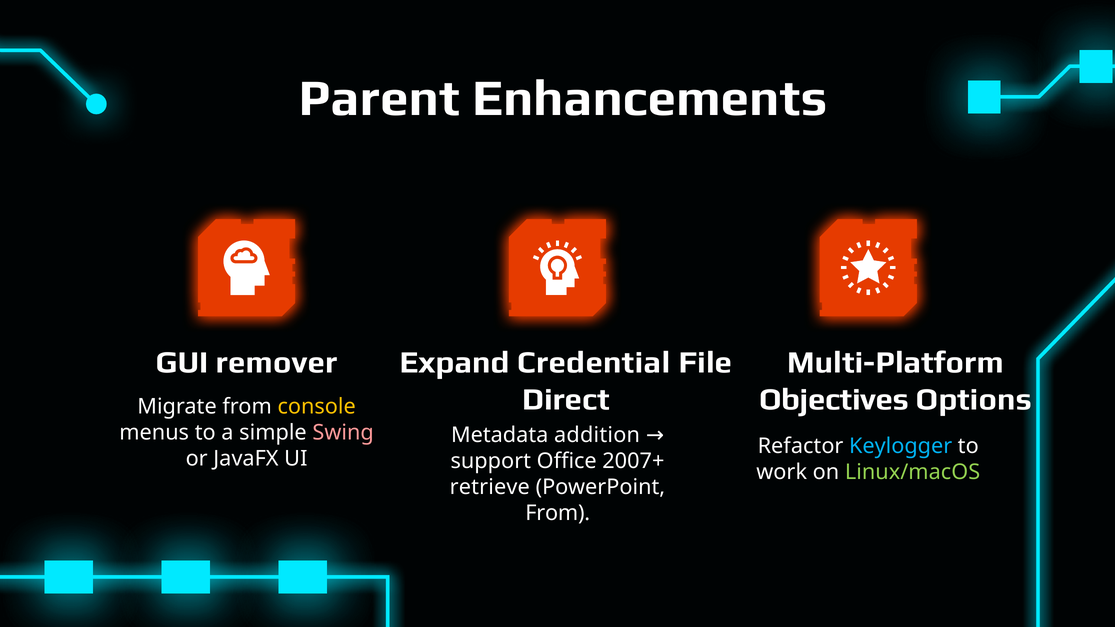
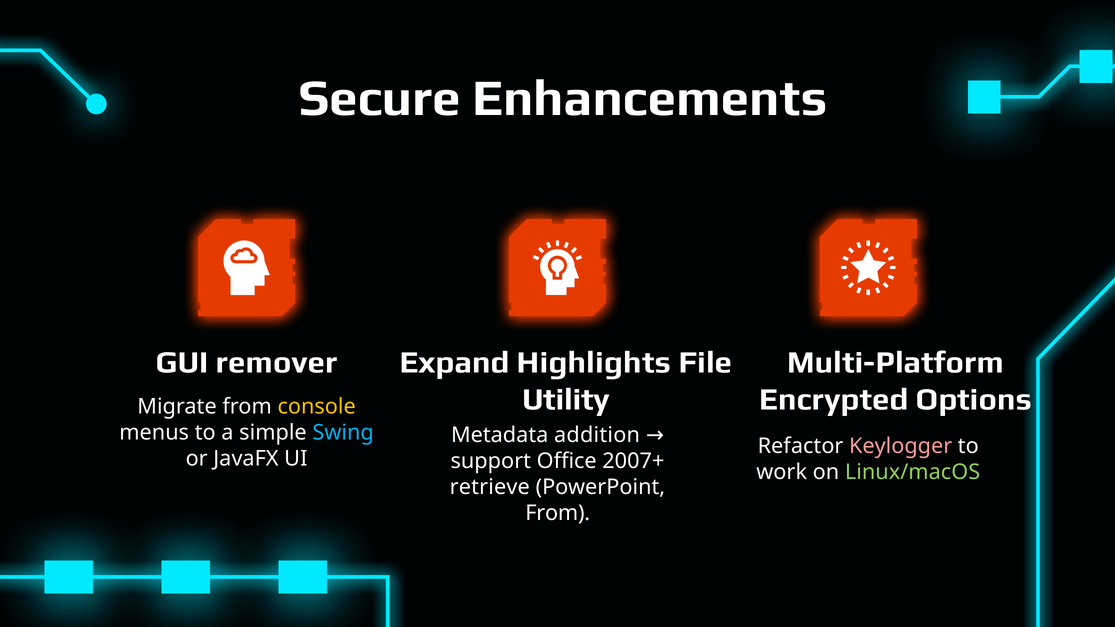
Parent: Parent -> Secure
Credential: Credential -> Highlights
Direct: Direct -> Utility
Objectives: Objectives -> Encrypted
Swing colour: pink -> light blue
Keylogger colour: light blue -> pink
